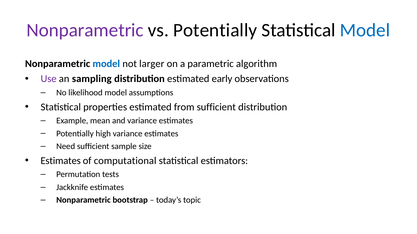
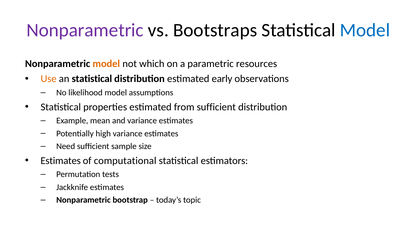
vs Potentially: Potentially -> Bootstraps
model at (106, 64) colour: blue -> orange
larger: larger -> which
algorithm: algorithm -> resources
Use colour: purple -> orange
an sampling: sampling -> statistical
